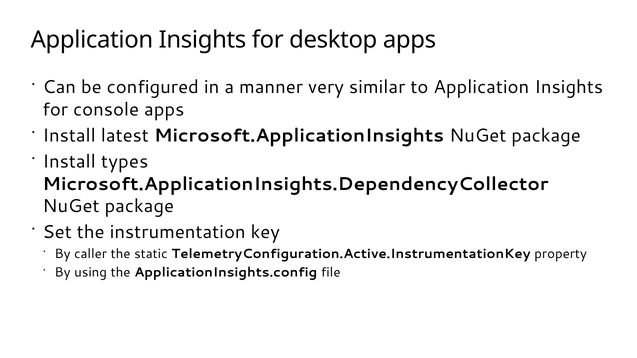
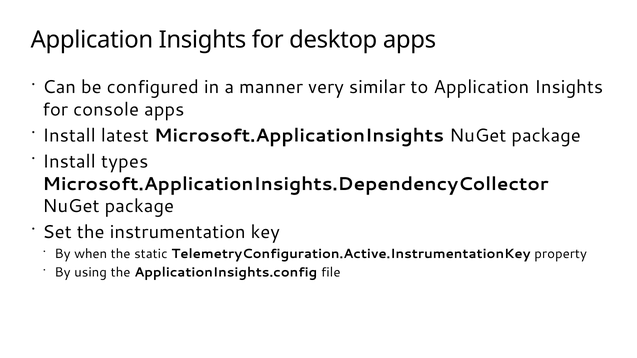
caller: caller -> when
